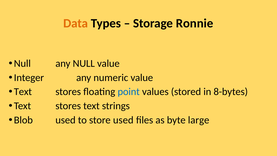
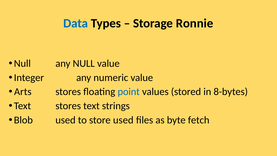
Data colour: orange -> blue
Text at (23, 92): Text -> Arts
large: large -> fetch
